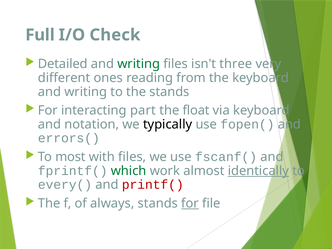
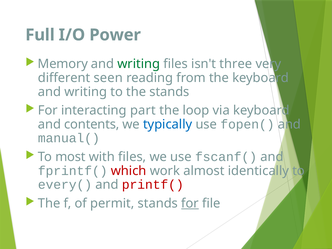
Check: Check -> Power
Detailed: Detailed -> Memory
ones: ones -> seen
float: float -> loop
notation: notation -> contents
typically colour: black -> blue
errors(: errors( -> manual(
which colour: green -> red
identically underline: present -> none
always: always -> permit
